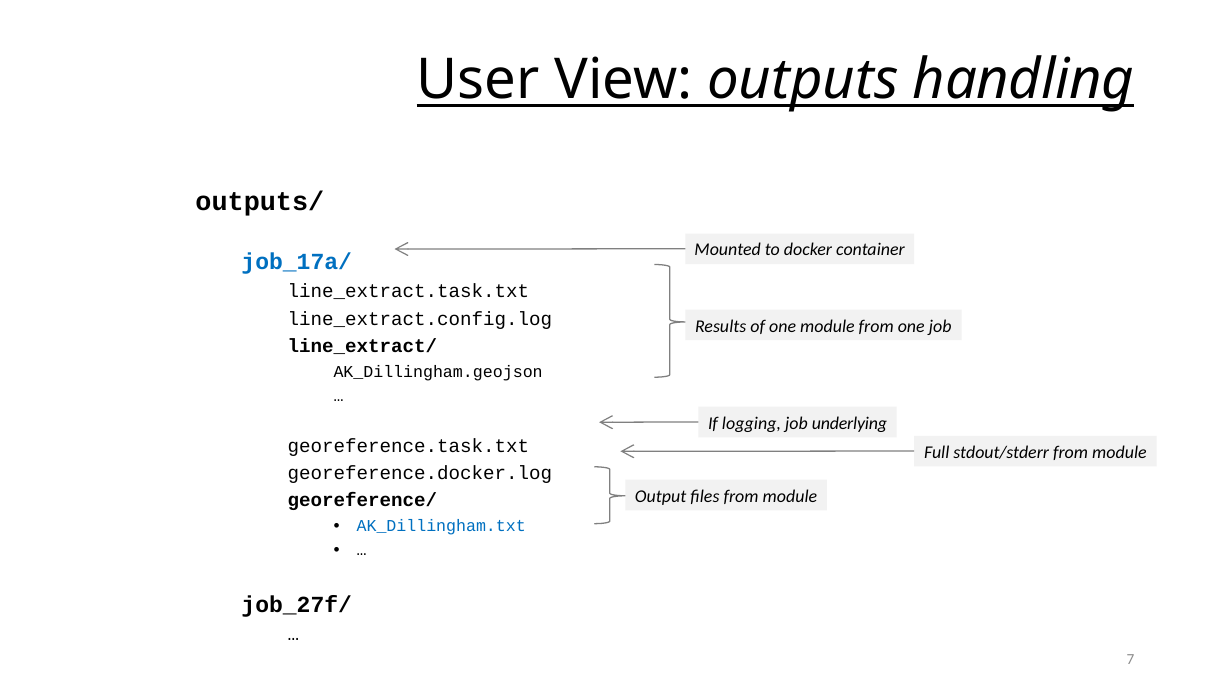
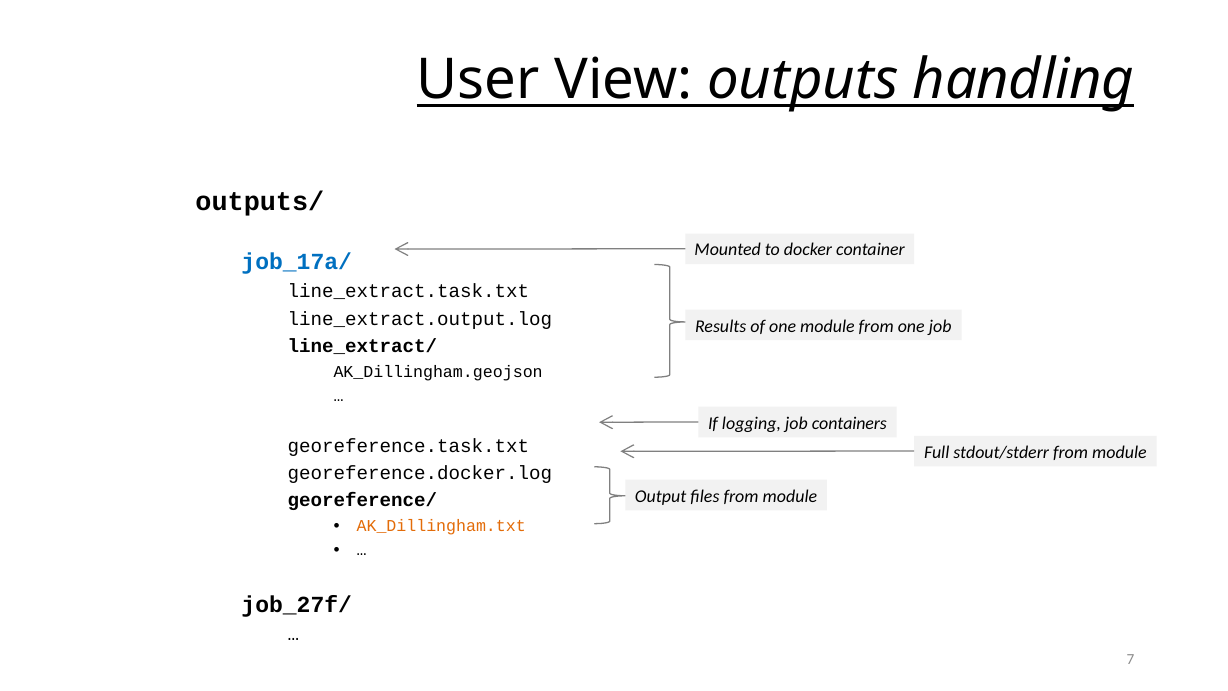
line_extract.config.log: line_extract.config.log -> line_extract.output.log
underlying: underlying -> containers
AK_Dillingham.txt colour: blue -> orange
